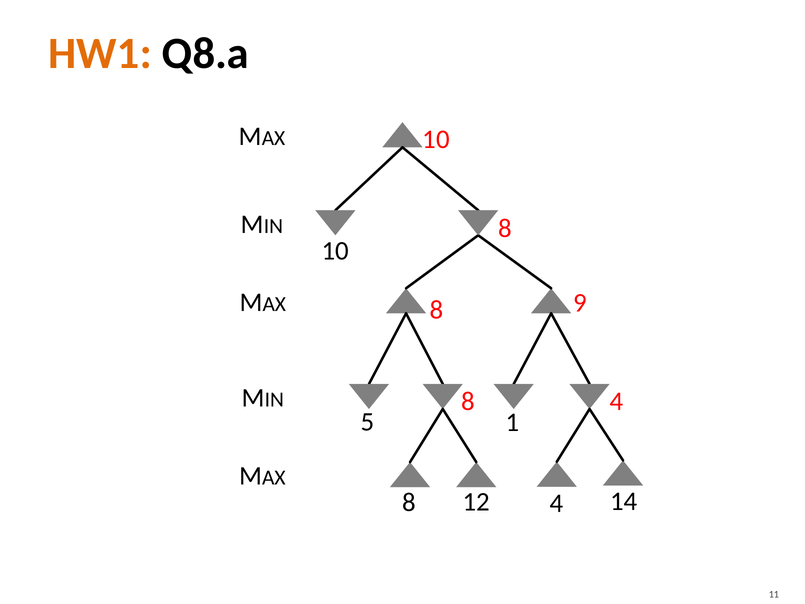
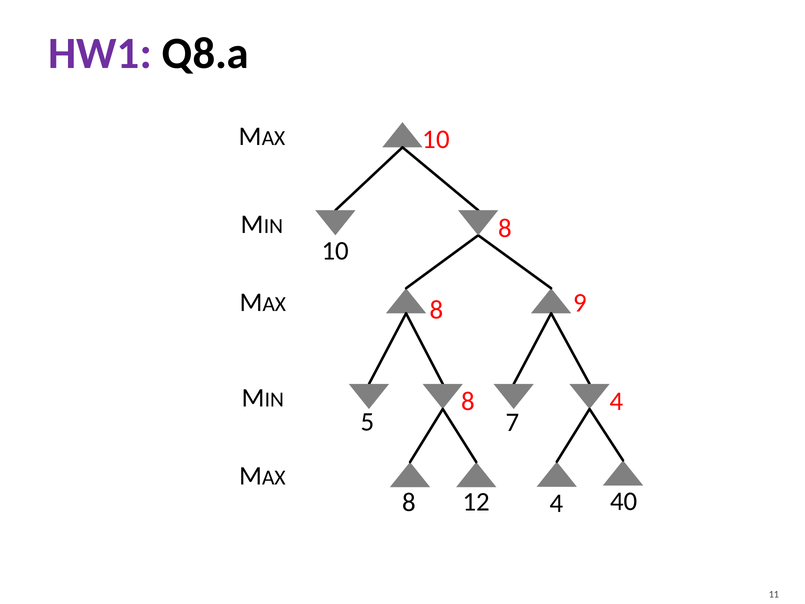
HW1 colour: orange -> purple
1: 1 -> 7
14: 14 -> 40
